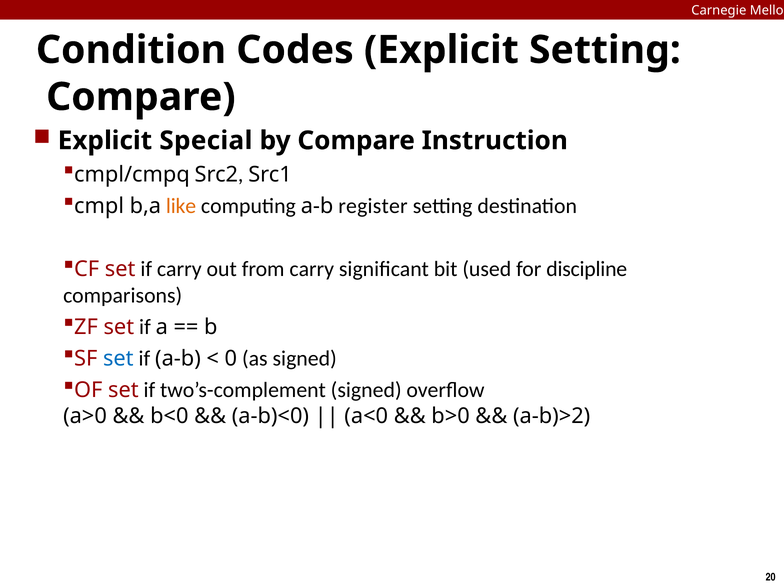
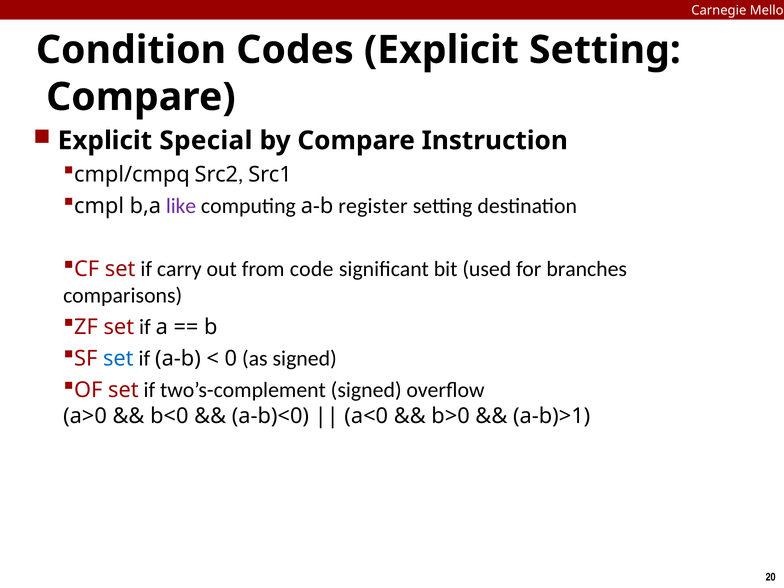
like colour: orange -> purple
from carry: carry -> code
discipline: discipline -> branches
a-b)>2: a-b)>2 -> a-b)>1
